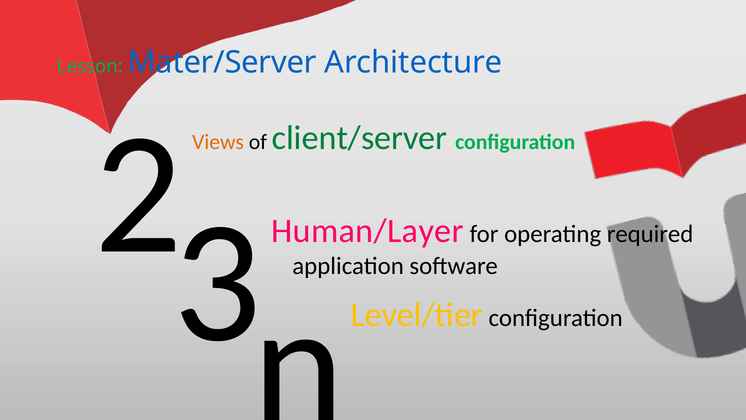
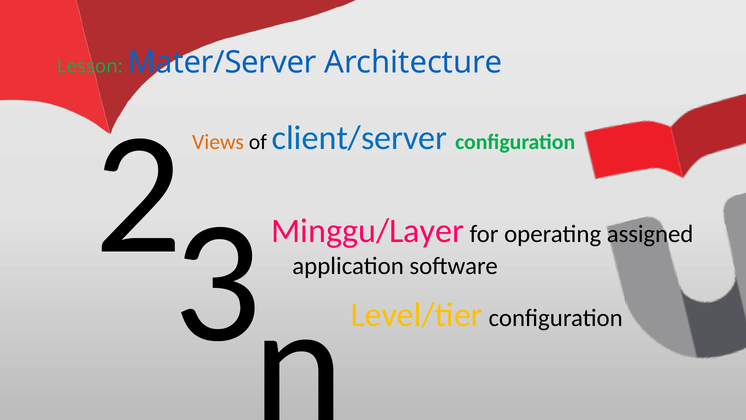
Human/Layer: Human/Layer -> Minggu/Layer
required: required -> assigned
client/server colour: green -> blue
